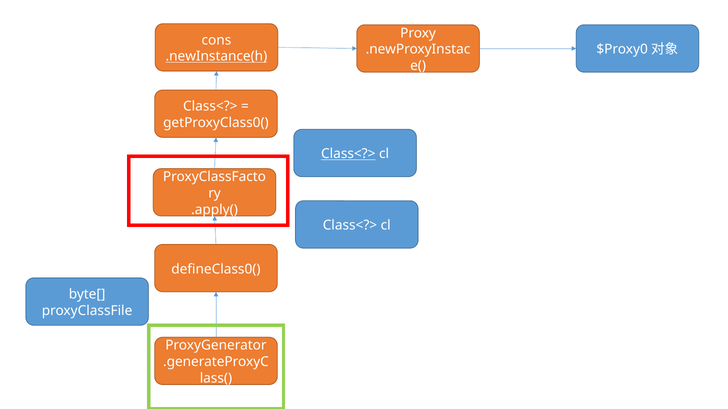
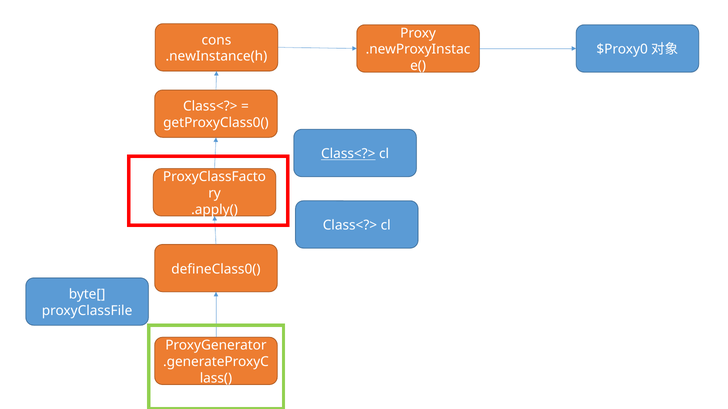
.newInstance(h underline: present -> none
